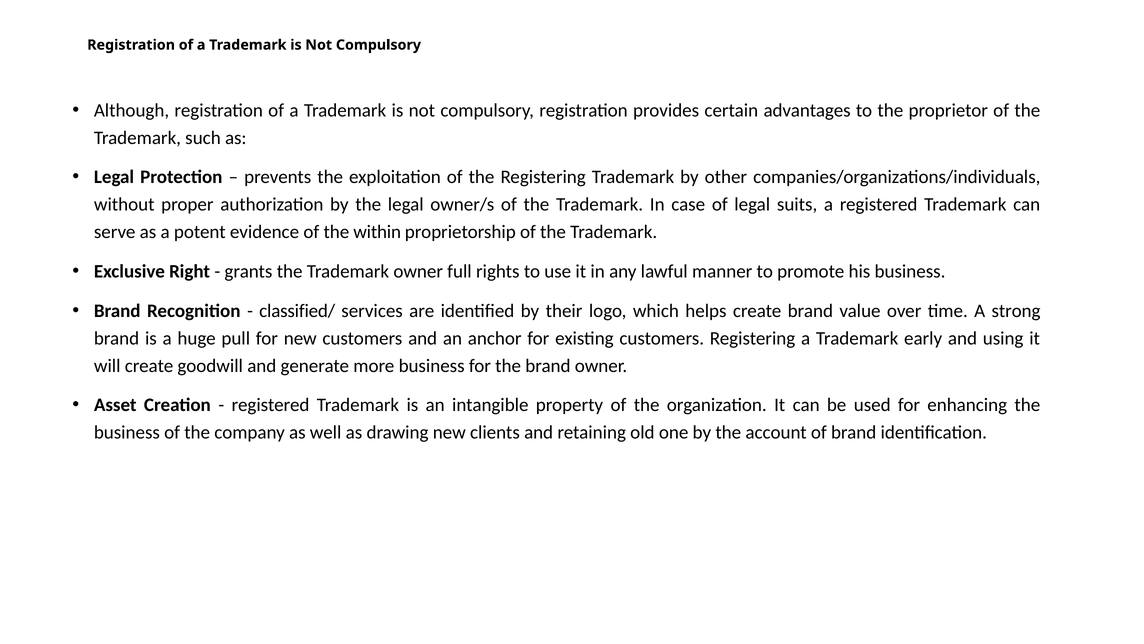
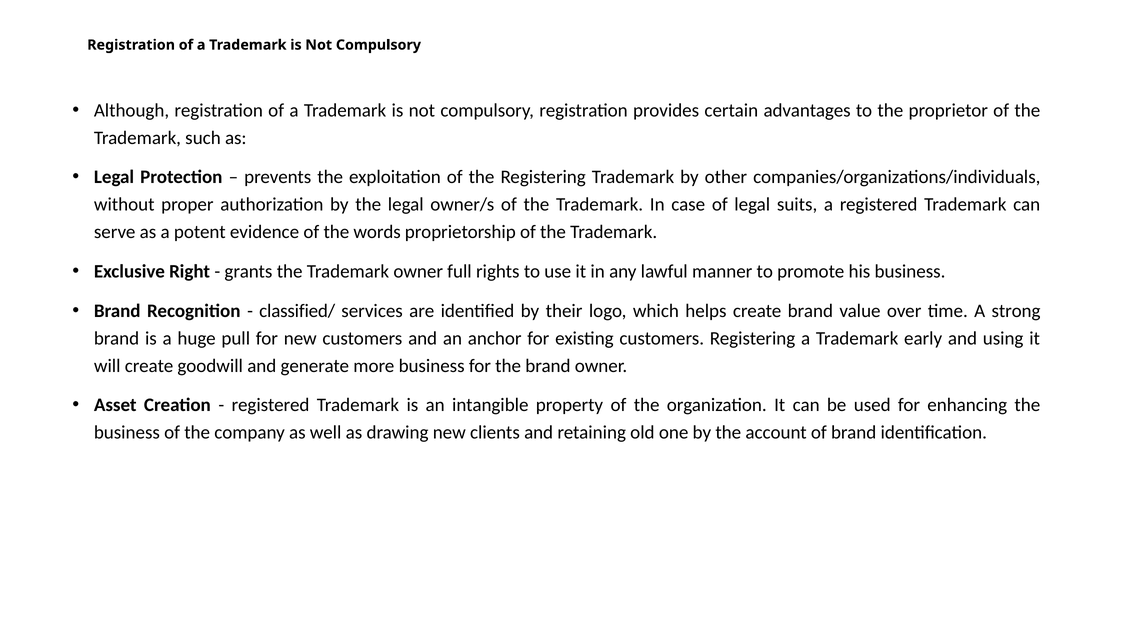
within: within -> words
